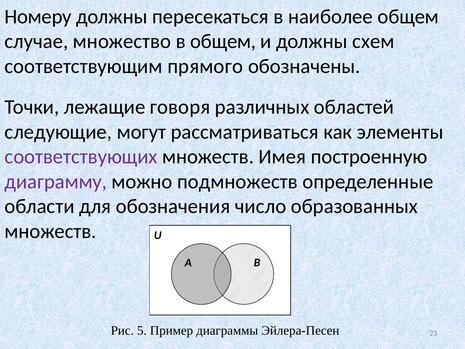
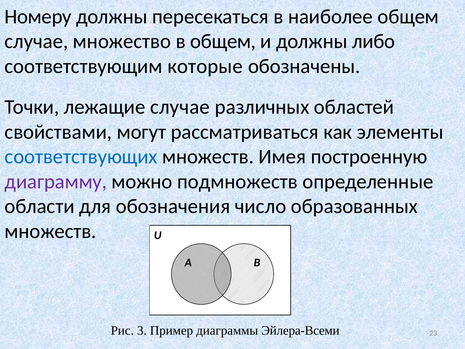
схем: схем -> либо
прямого: прямого -> которые
лежащие говоря: говоря -> случае
следующие: следующие -> свойствами
соответствующих colour: purple -> blue
5: 5 -> 3
Эйлера-Песен: Эйлера-Песен -> Эйлера-Всеми
